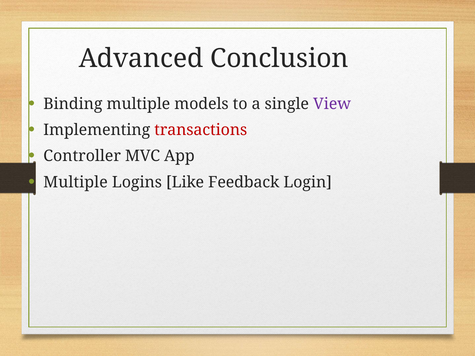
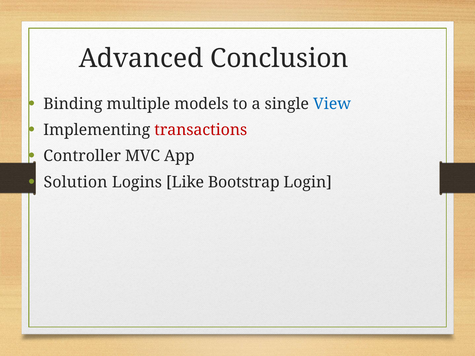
View colour: purple -> blue
Multiple at (76, 182): Multiple -> Solution
Feedback: Feedback -> Bootstrap
